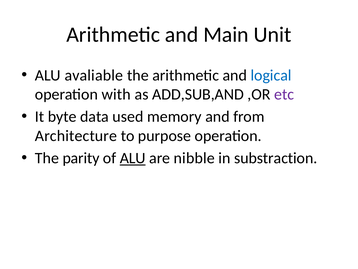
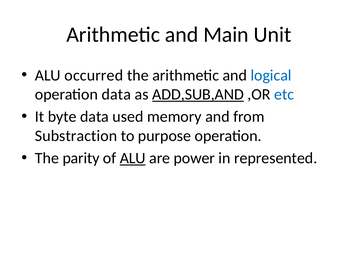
avaliable: avaliable -> occurred
operation with: with -> data
ADD,SUB,AND underline: none -> present
etc colour: purple -> blue
Architecture: Architecture -> Substraction
nibble: nibble -> power
substraction: substraction -> represented
